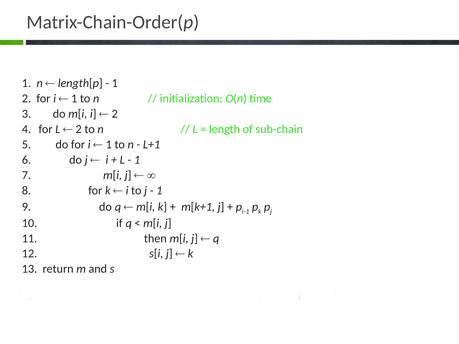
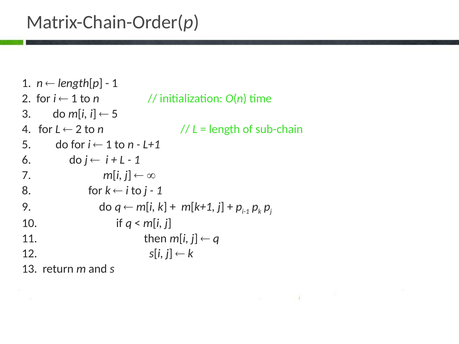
2 at (115, 114): 2 -> 5
